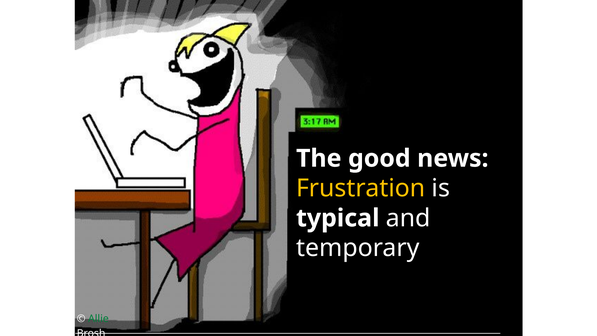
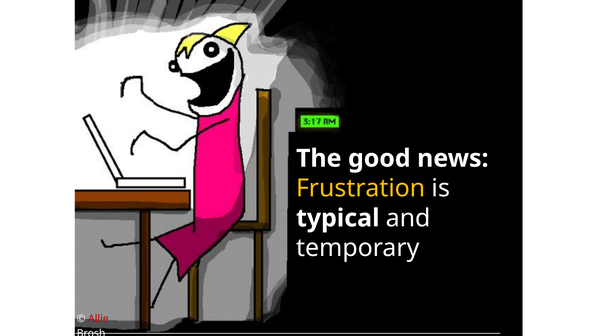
Allie colour: green -> red
